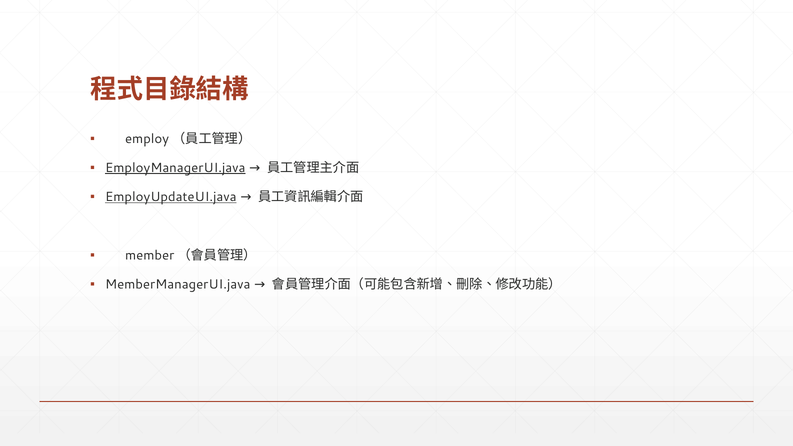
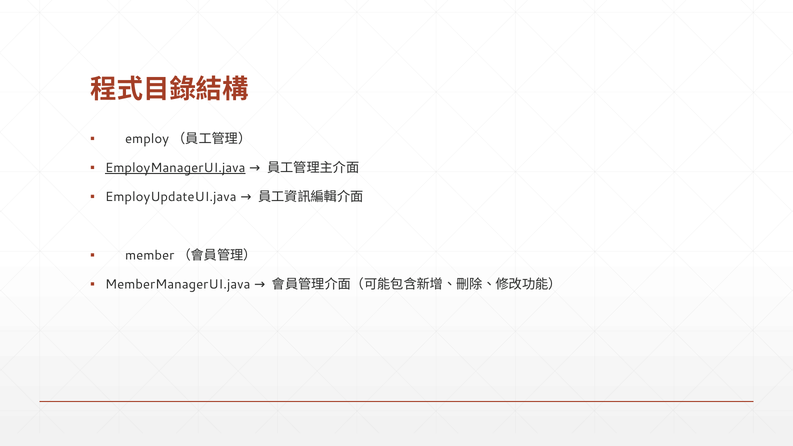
EmployUpdateUI.java underline: present -> none
